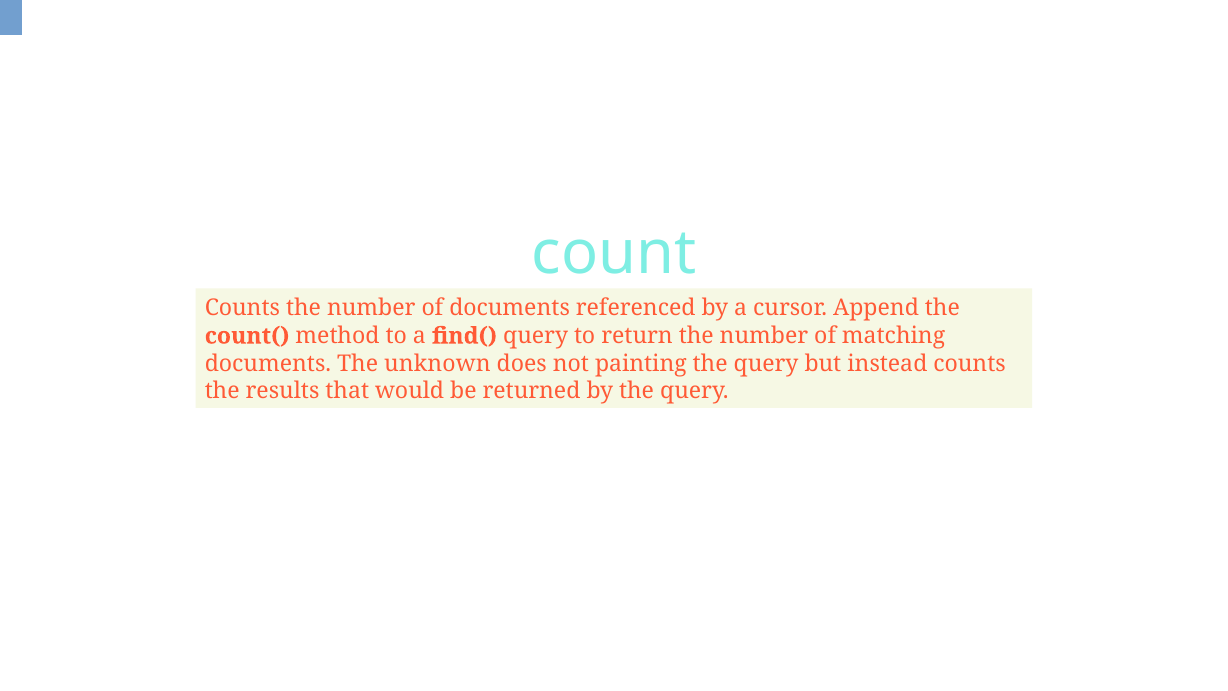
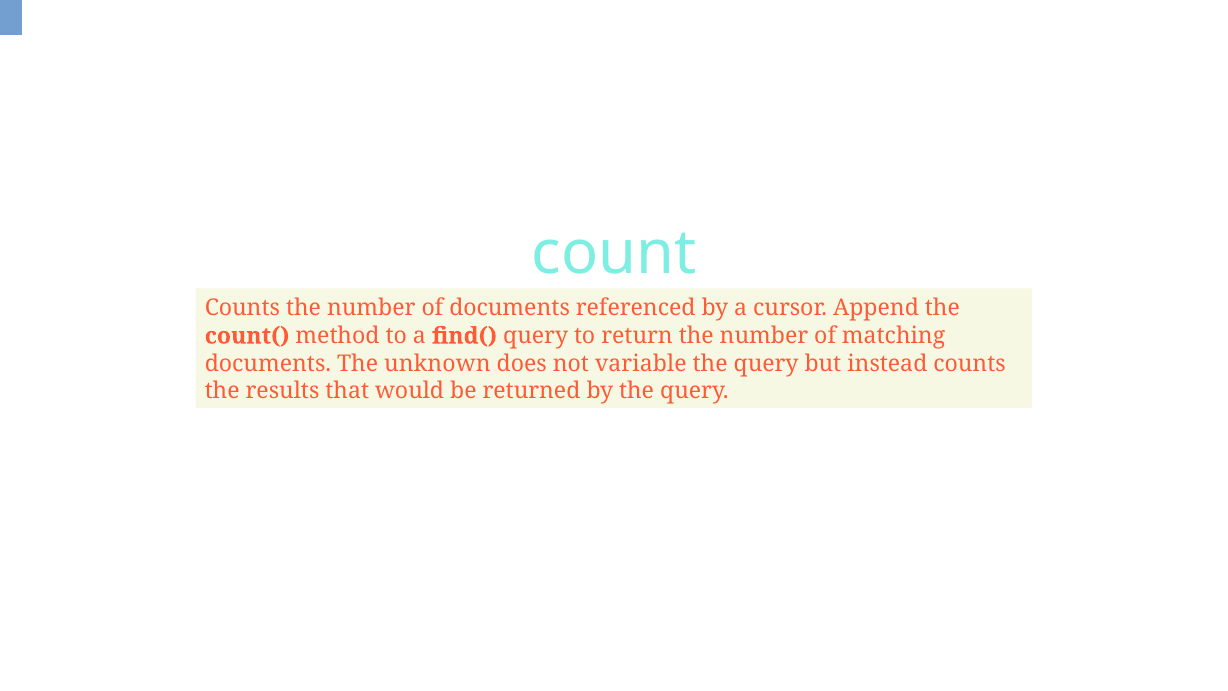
painting: painting -> variable
